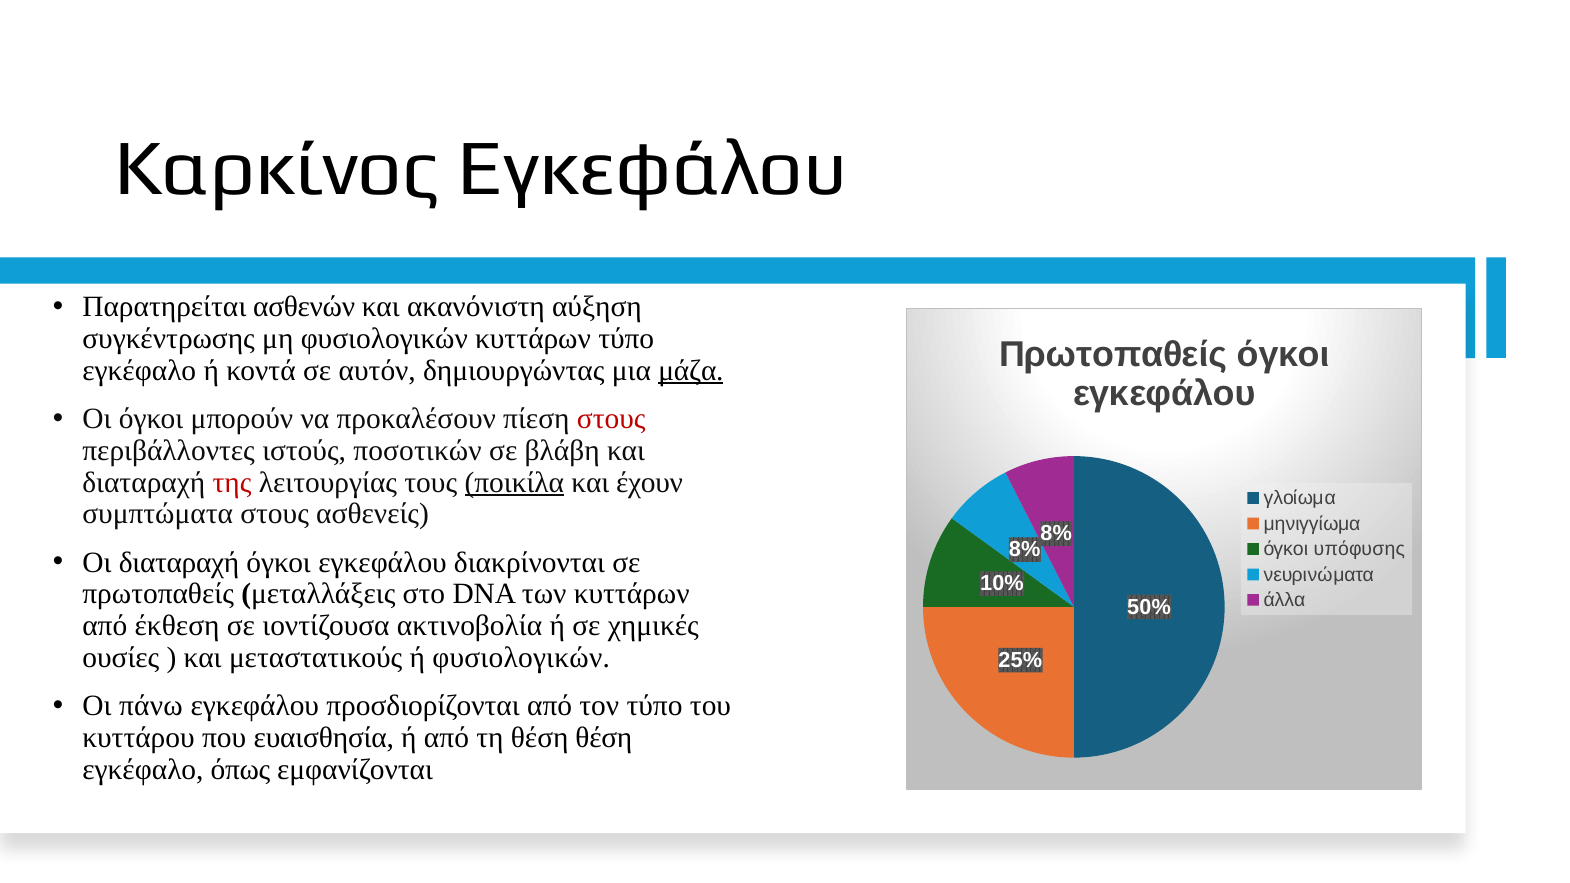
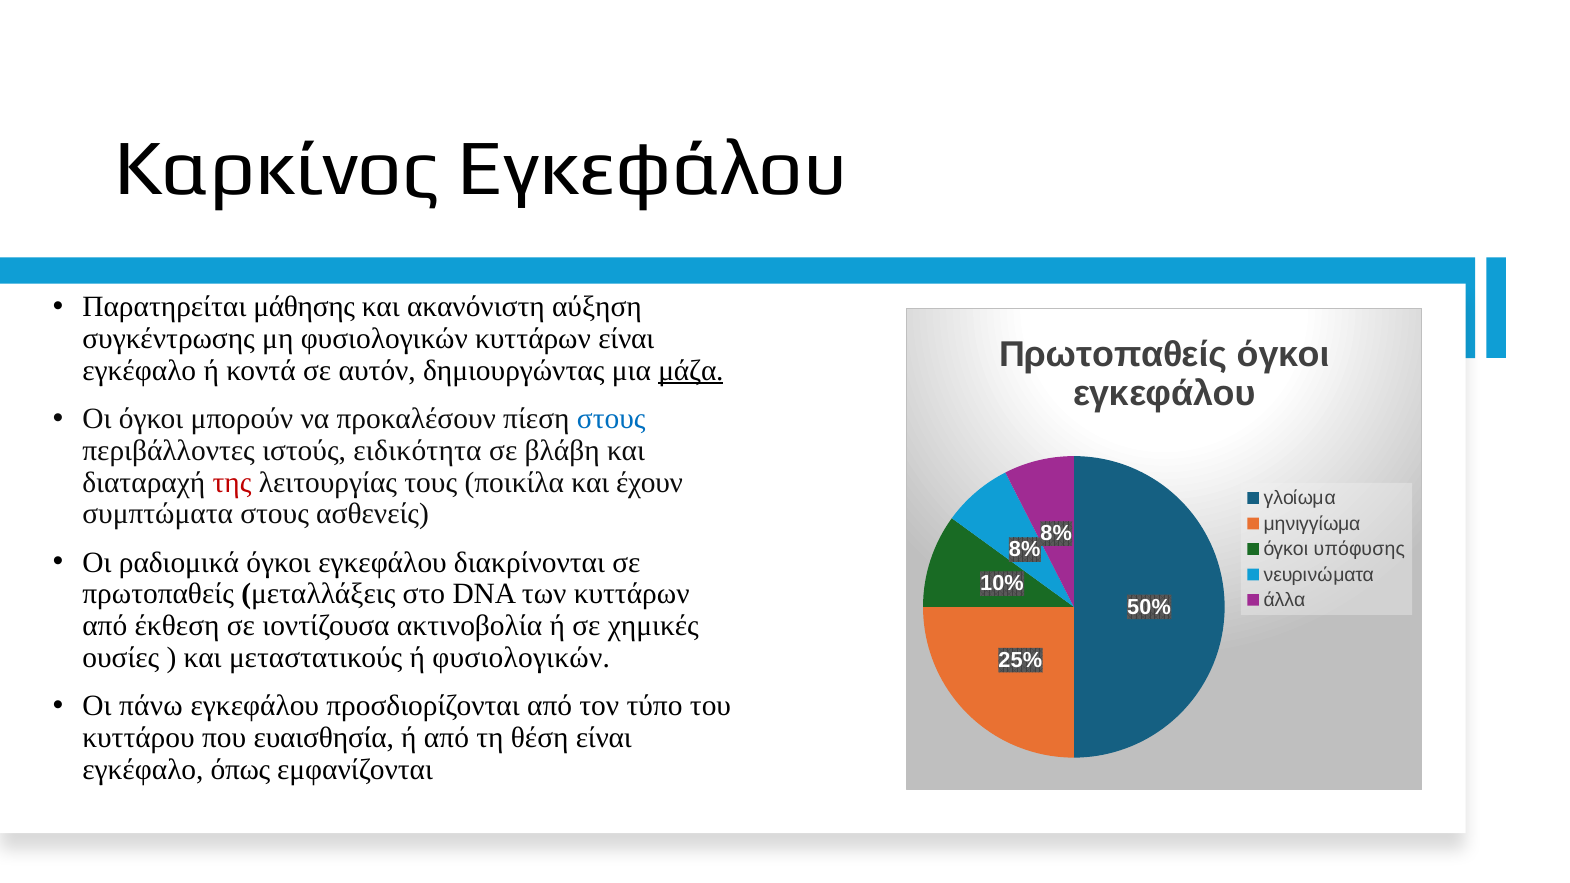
ασθενών: ασθενών -> μάθησης
κυττάρων τύπο: τύπο -> είναι
στους at (611, 419) colour: red -> blue
ποσοτικών: ποσοτικών -> ειδικότητα
ποικίλα underline: present -> none
Οι διαταραχή: διαταραχή -> ραδιομικά
θέση θέση: θέση -> είναι
